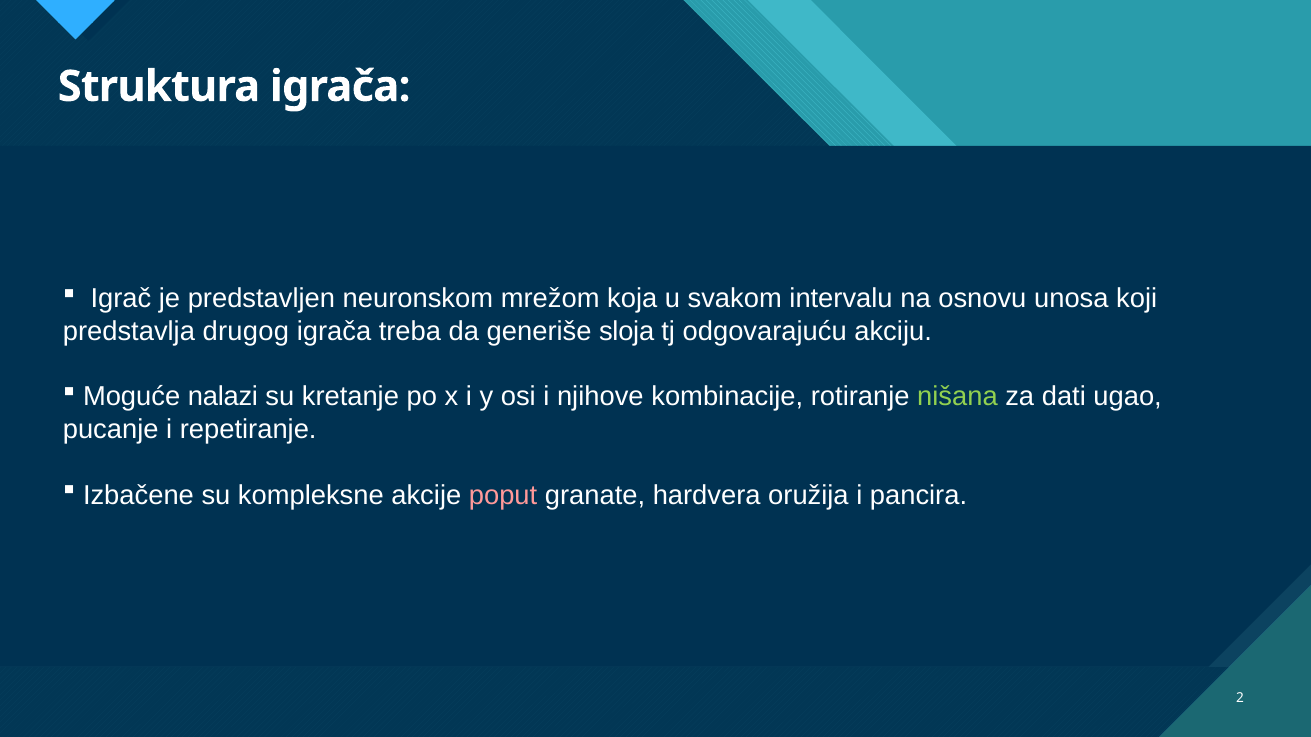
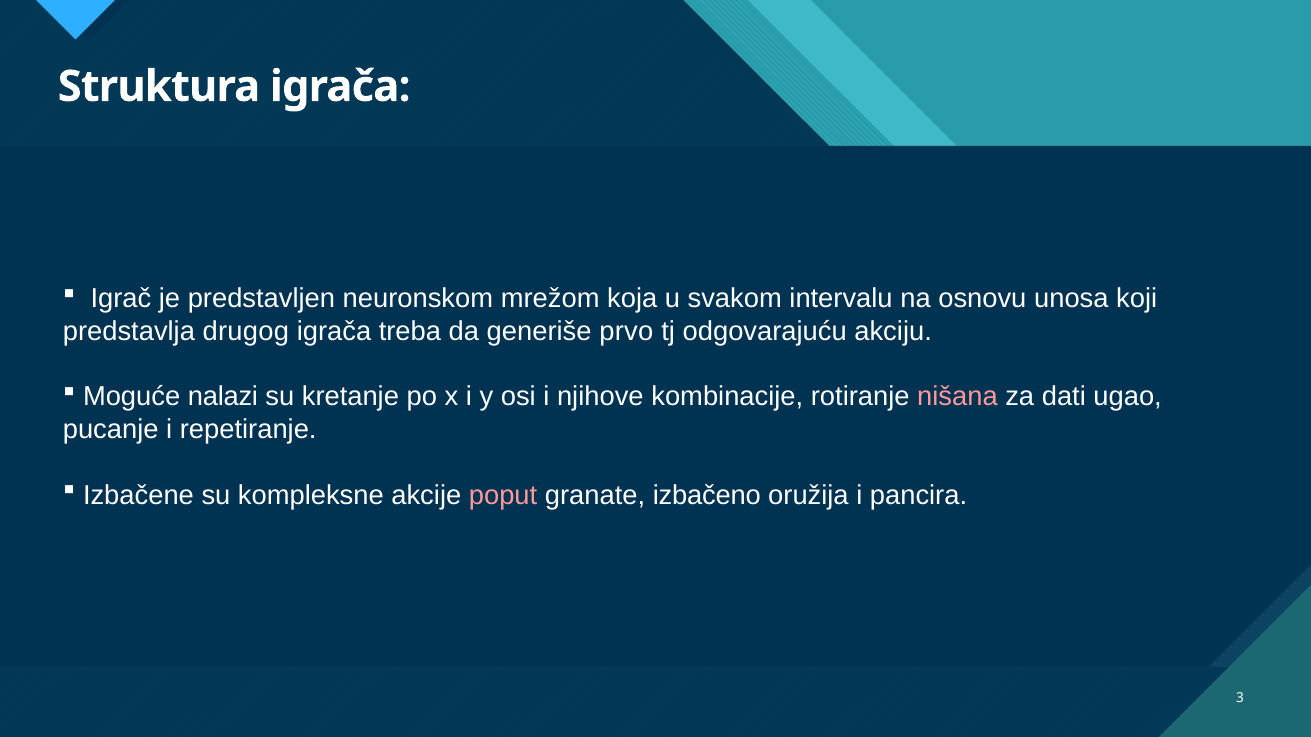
sloja: sloja -> prvo
nišana colour: light green -> pink
hardvera: hardvera -> izbačeno
2: 2 -> 3
